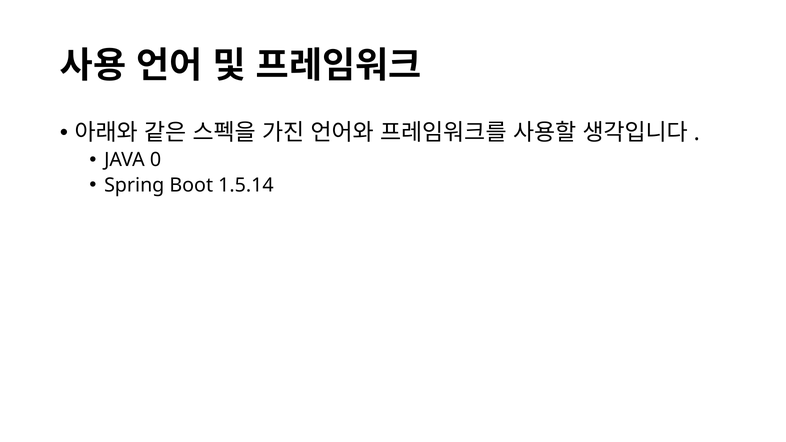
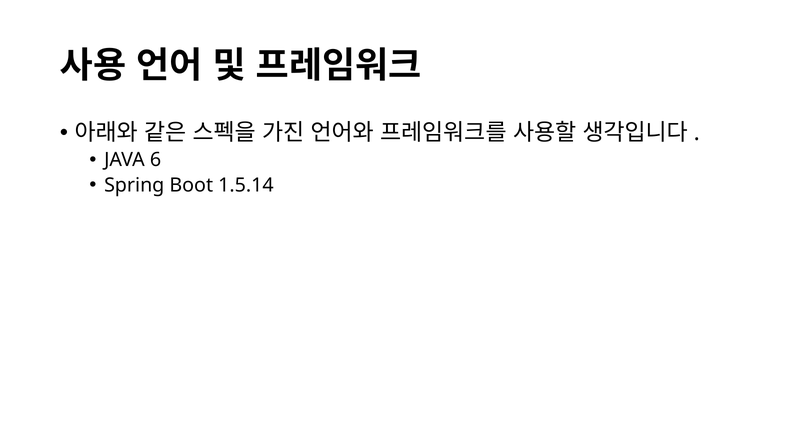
0: 0 -> 6
